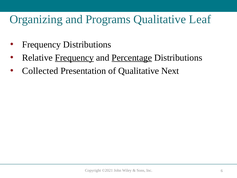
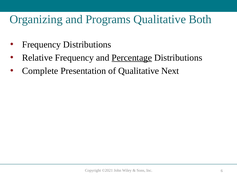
Leaf: Leaf -> Both
Frequency at (74, 58) underline: present -> none
Collected: Collected -> Complete
